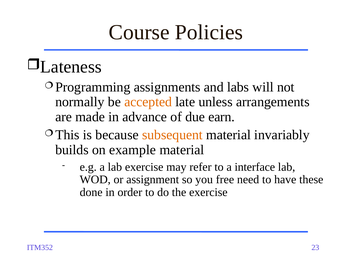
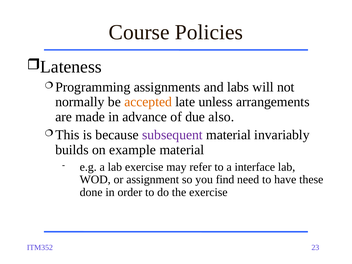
earn: earn -> also
subsequent colour: orange -> purple
free: free -> find
